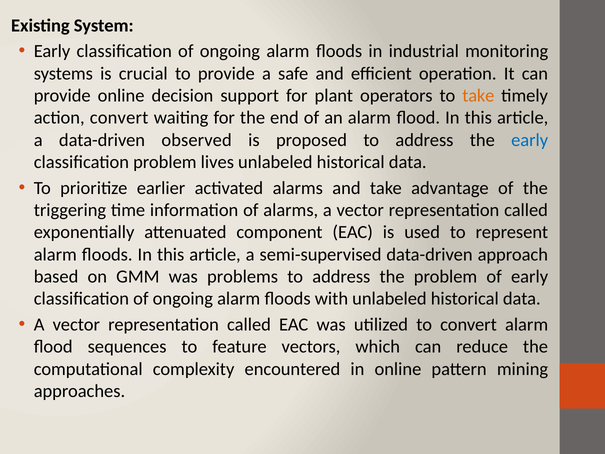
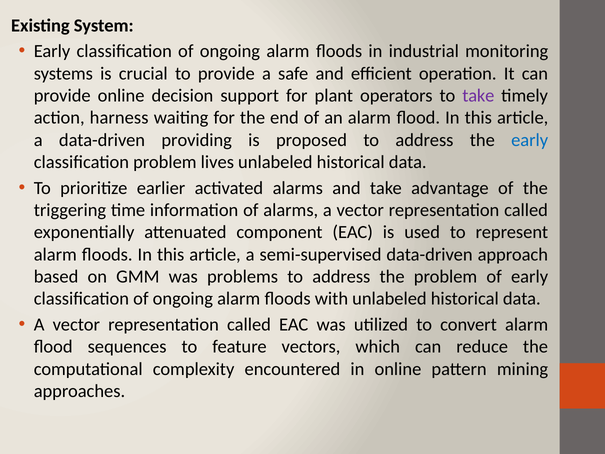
take at (478, 96) colour: orange -> purple
action convert: convert -> harness
observed: observed -> providing
